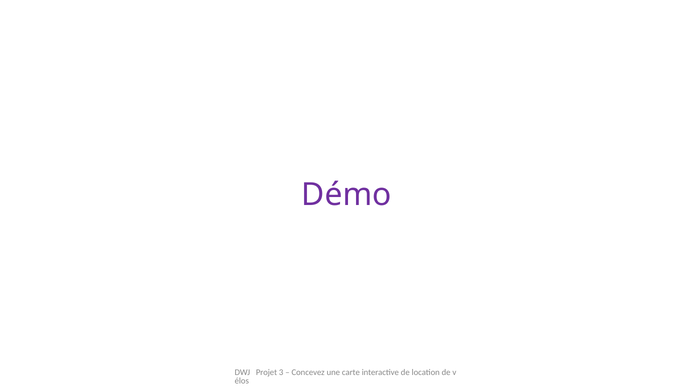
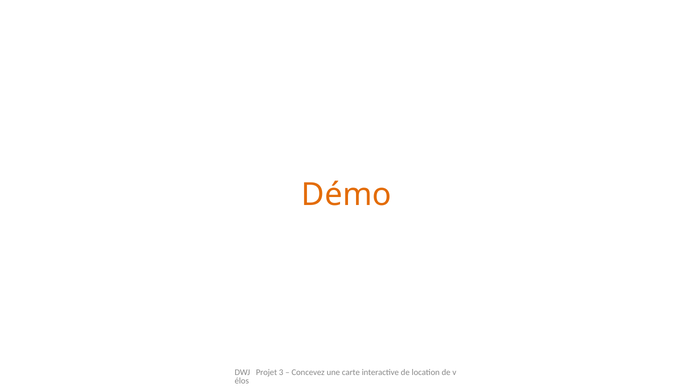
Démo colour: purple -> orange
